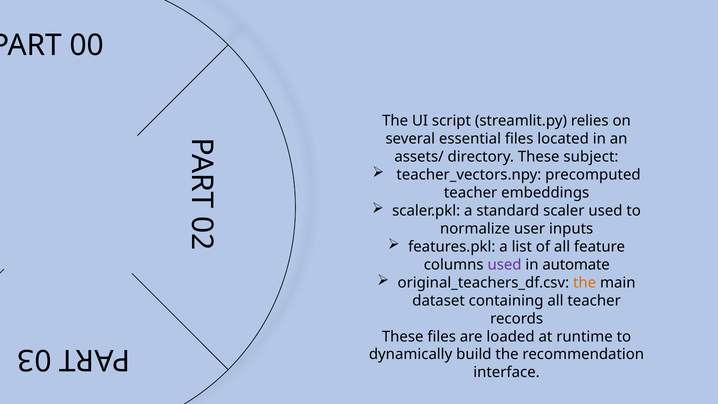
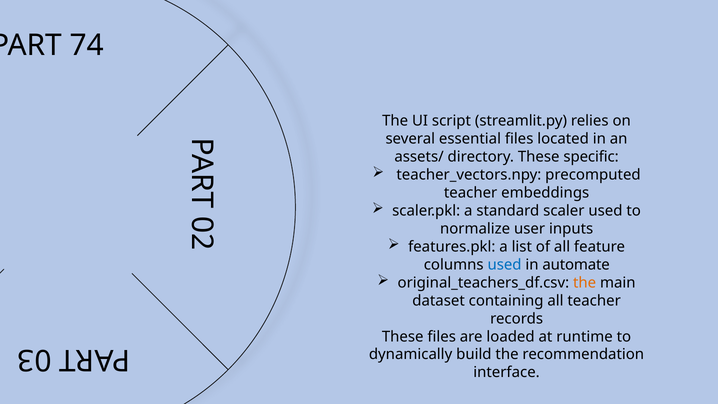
00: 00 -> 74
These subject: subject -> specific
used at (505, 265) colour: purple -> blue
